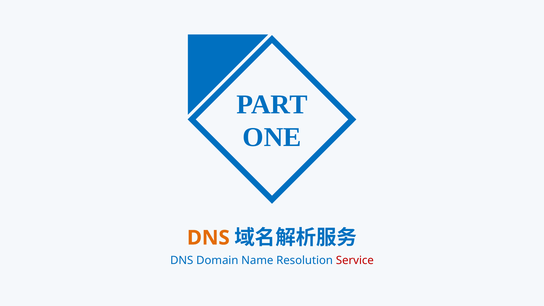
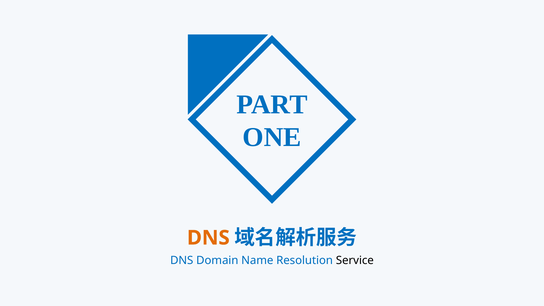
Service colour: red -> black
